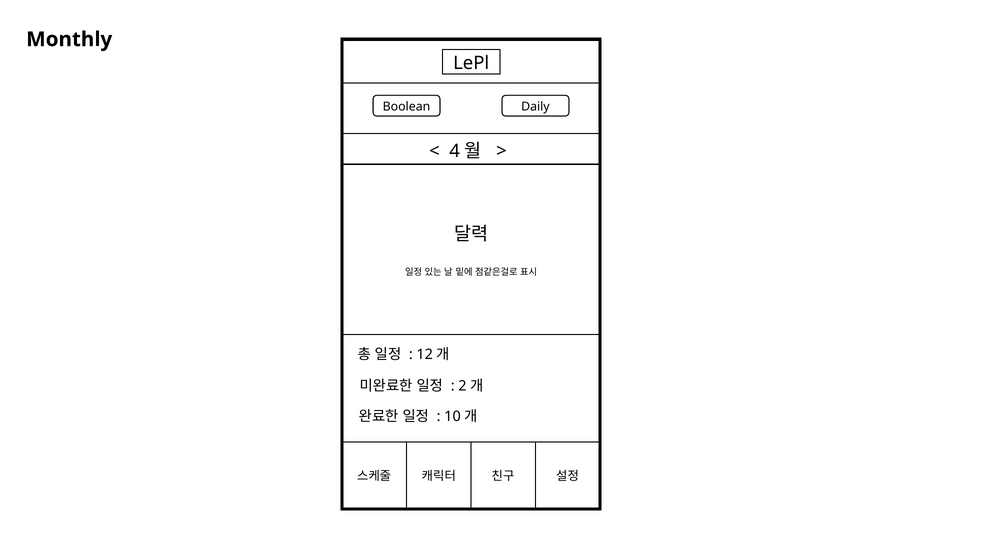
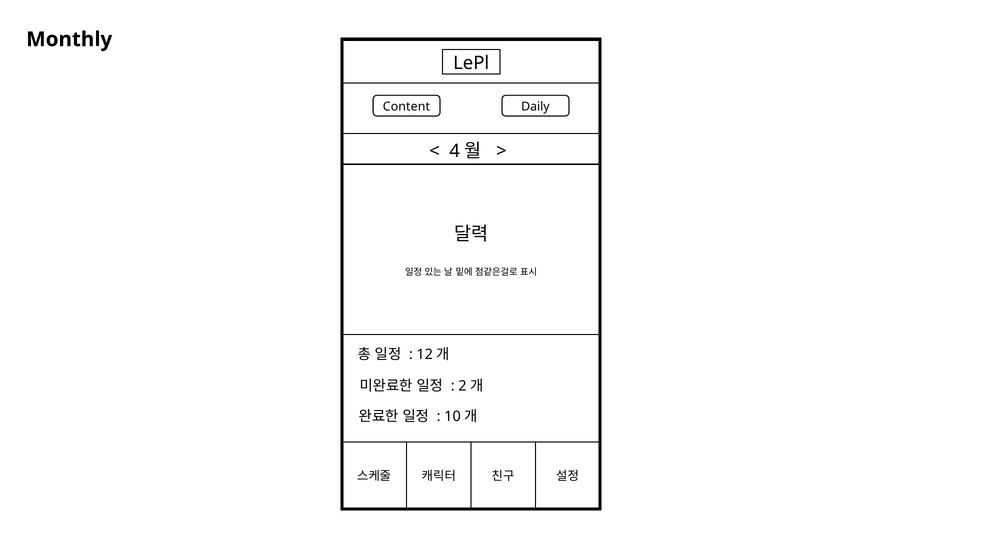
Boolean: Boolean -> Content
